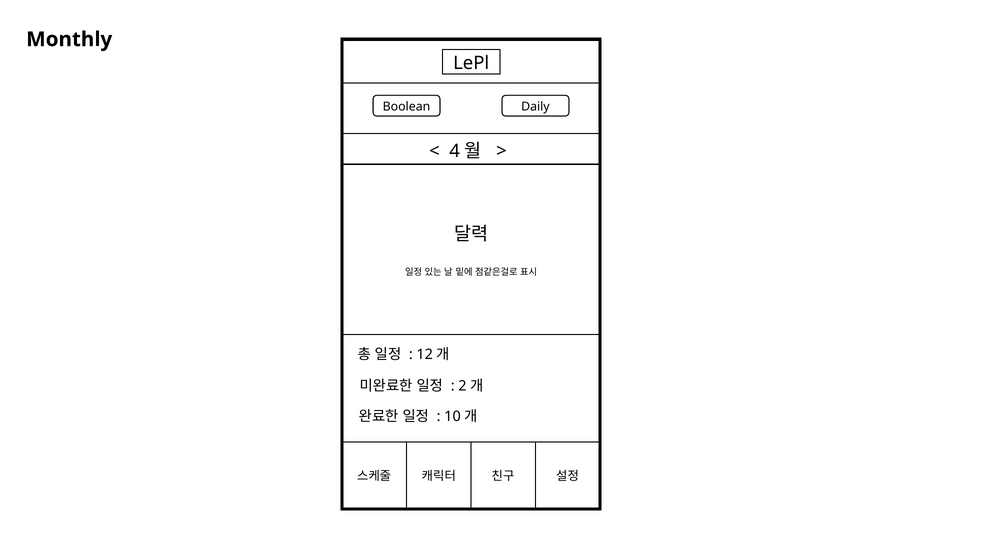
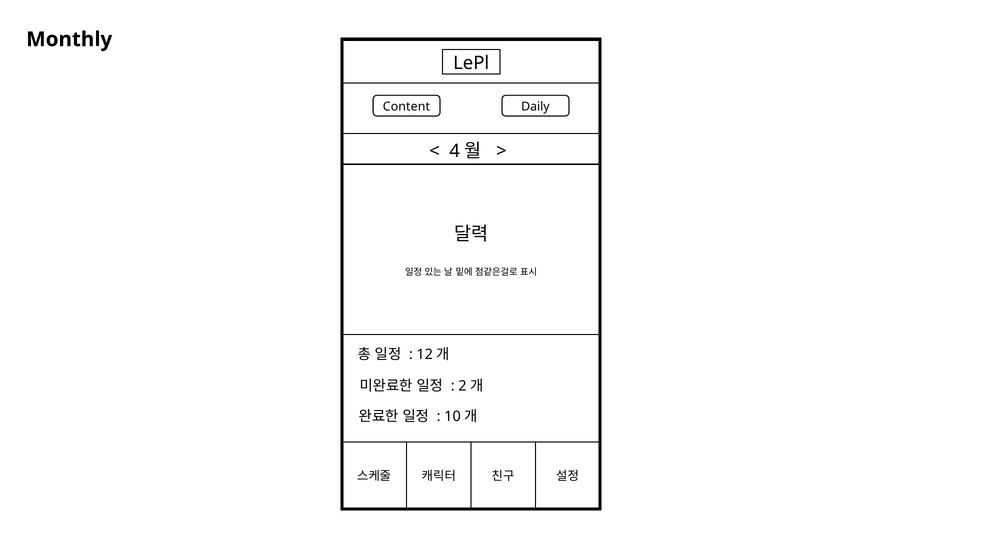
Boolean: Boolean -> Content
